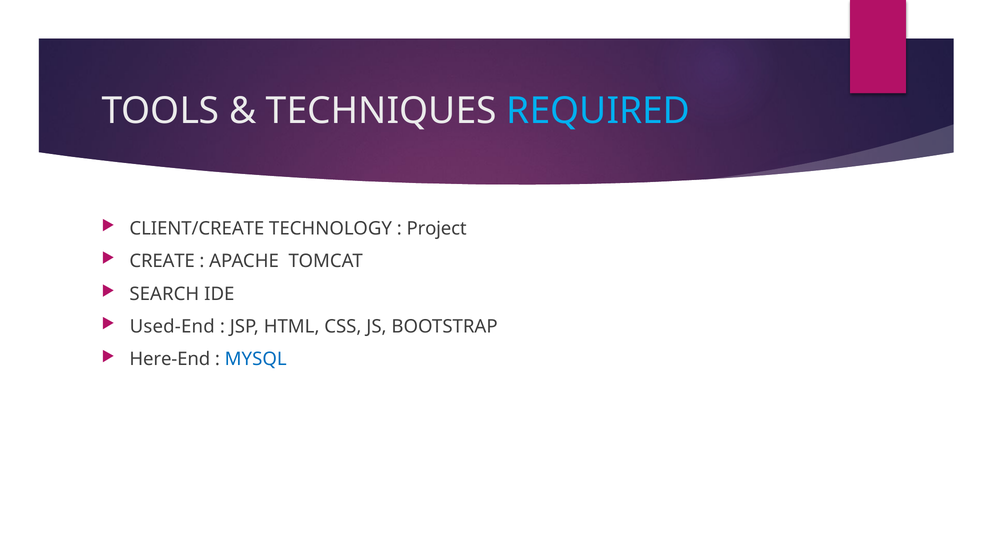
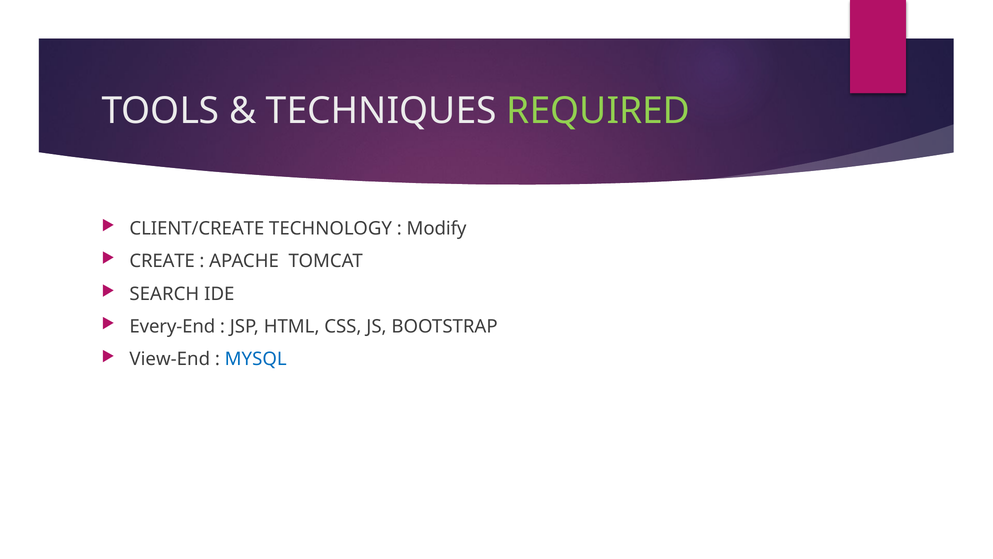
REQUIRED colour: light blue -> light green
Project: Project -> Modify
Used-End: Used-End -> Every-End
Here-End: Here-End -> View-End
